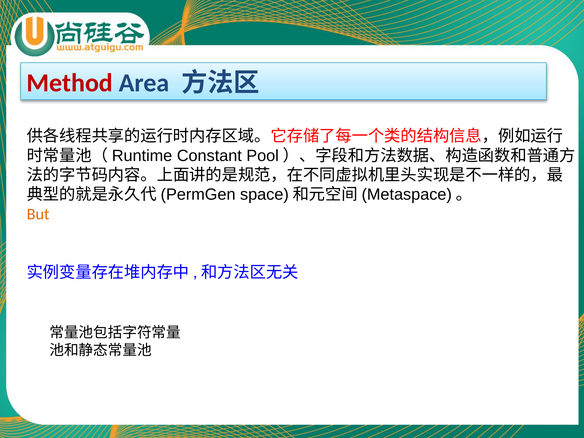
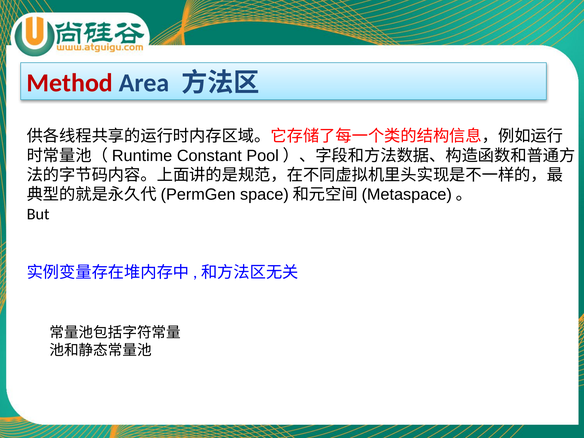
But colour: orange -> black
